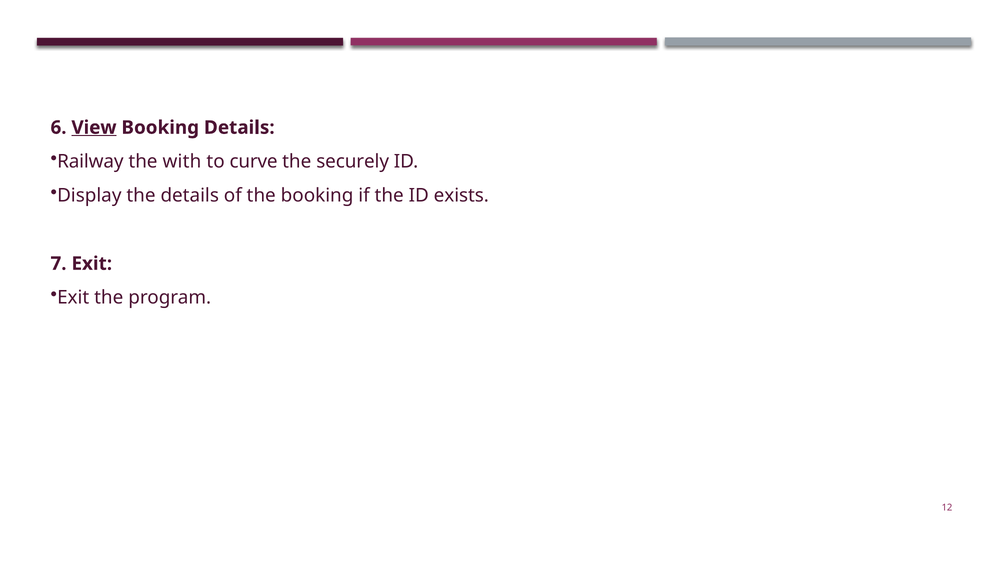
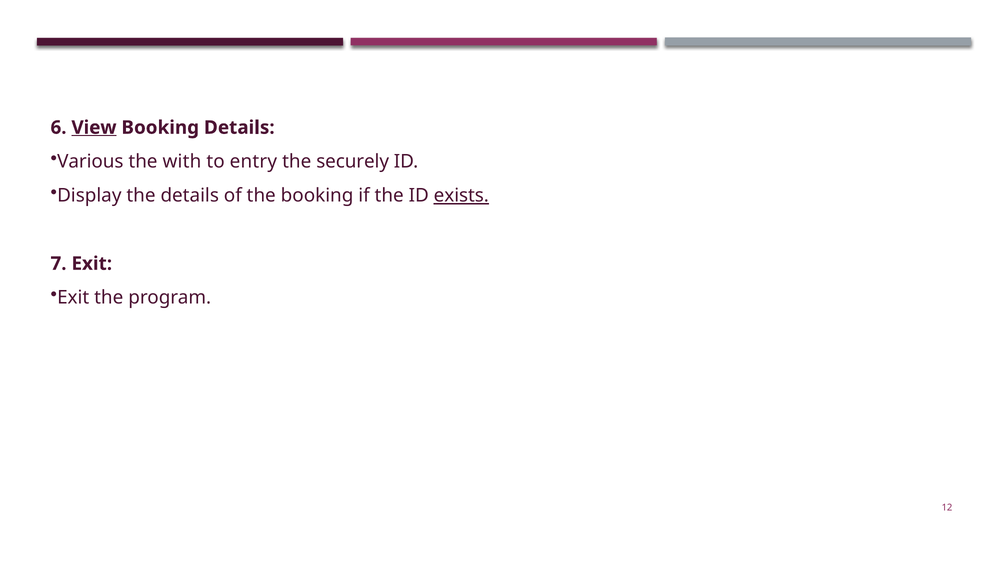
Railway: Railway -> Various
curve: curve -> entry
exists underline: none -> present
